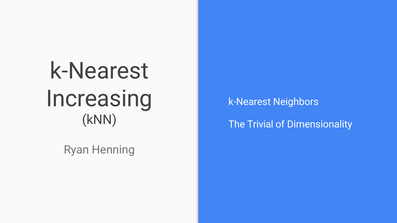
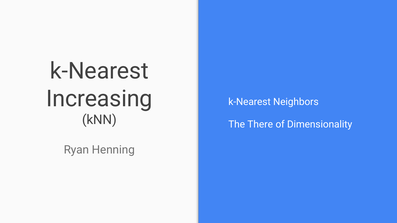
Trivial: Trivial -> There
